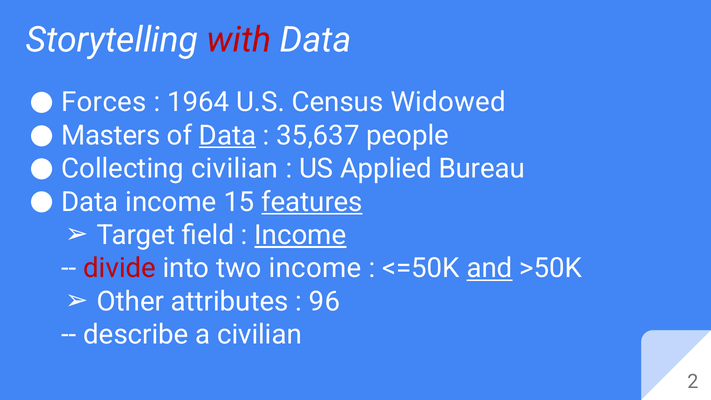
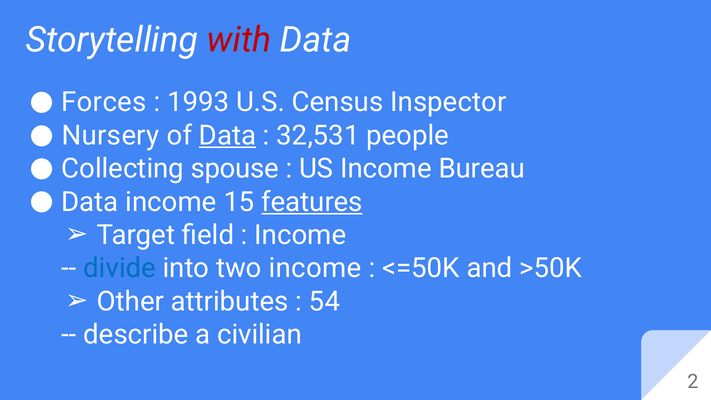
1964: 1964 -> 1993
Widowed: Widowed -> Inspector
Masters: Masters -> Nursery
35,637: 35,637 -> 32,531
Collecting civilian: civilian -> spouse
US Applied: Applied -> Income
Income at (300, 235) underline: present -> none
divide colour: red -> blue
and underline: present -> none
96: 96 -> 54
